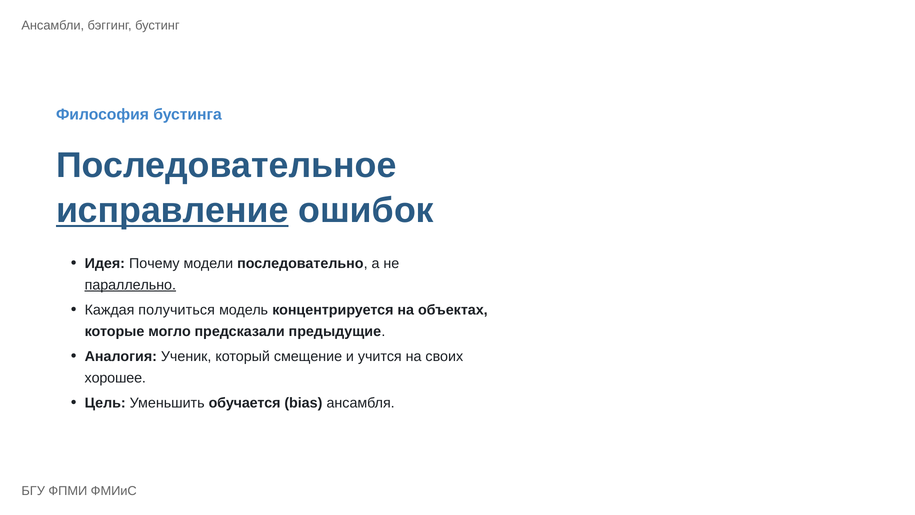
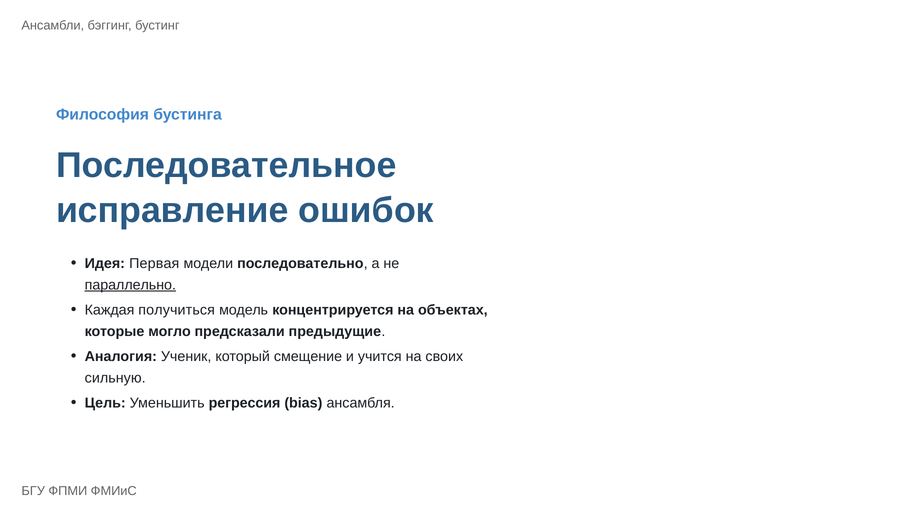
исправление underline: present -> none
Почему: Почему -> Первая
хорошее: хорошее -> сильную
обучается: обучается -> регрессия
